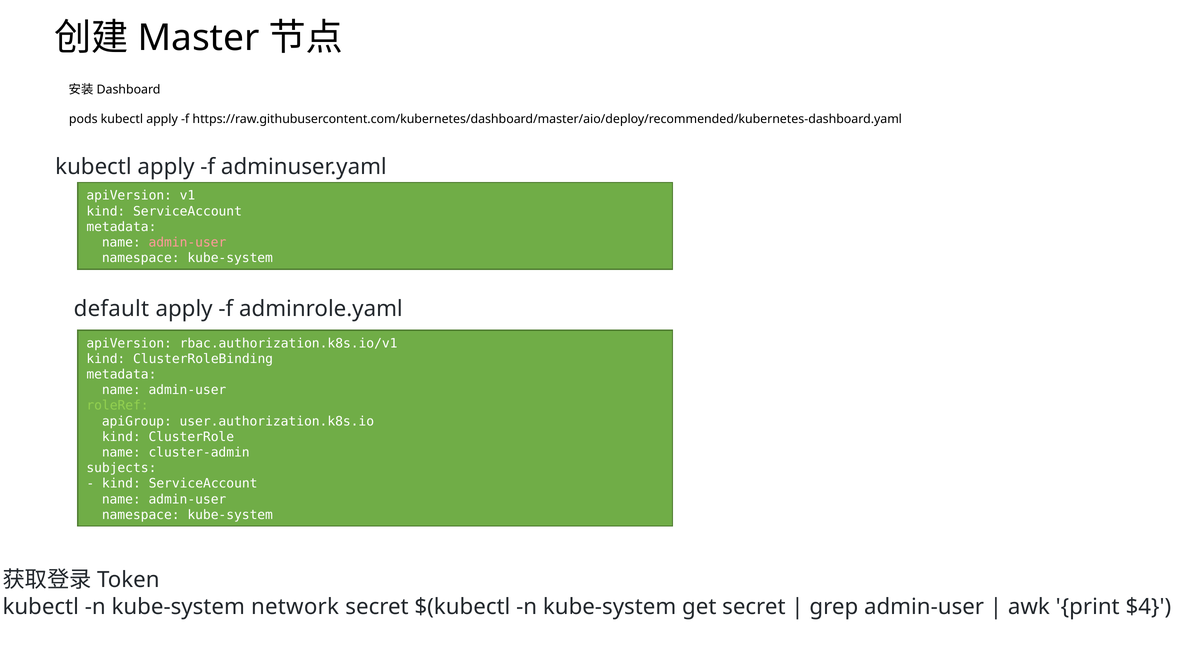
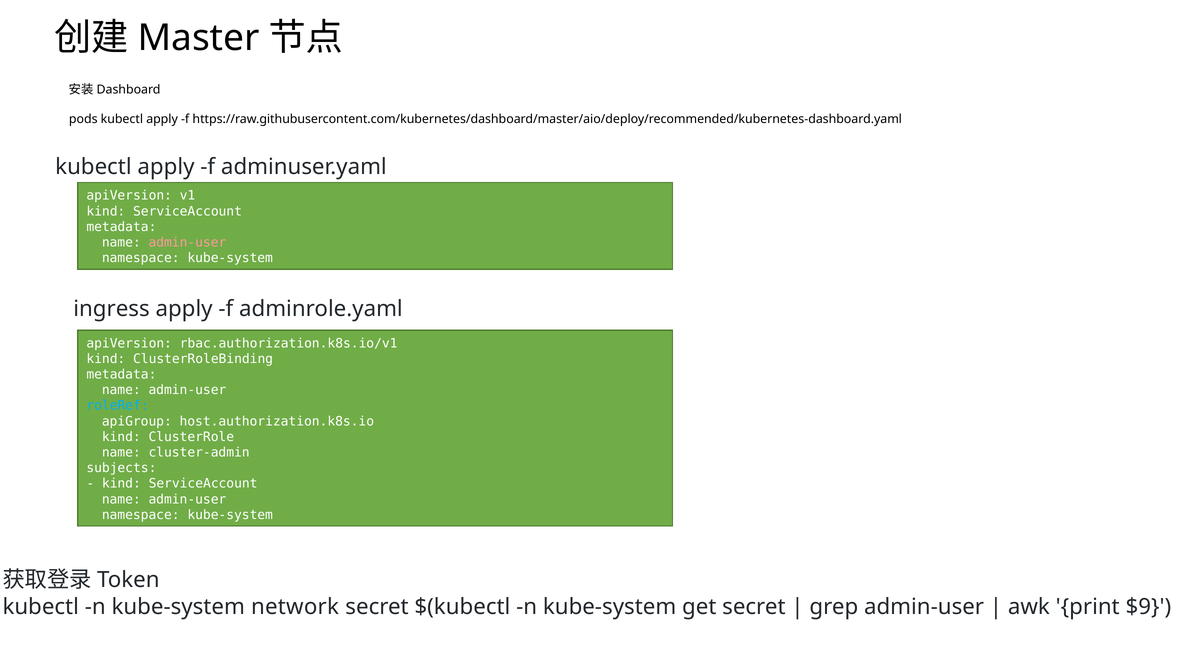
default: default -> ingress
roleRef colour: light green -> light blue
user.authorization.k8s.io: user.authorization.k8s.io -> host.authorization.k8s.io
$4: $4 -> $9
